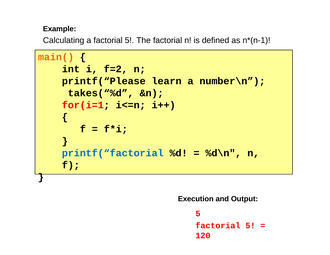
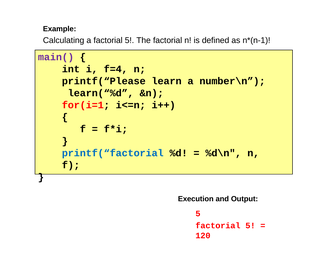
main( colour: orange -> purple
f=2: f=2 -> f=4
takes(“%d: takes(“%d -> learn(“%d
